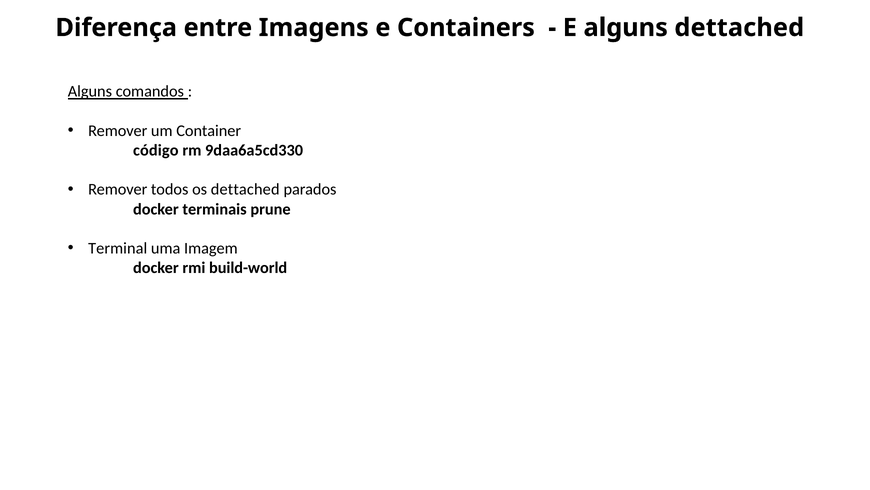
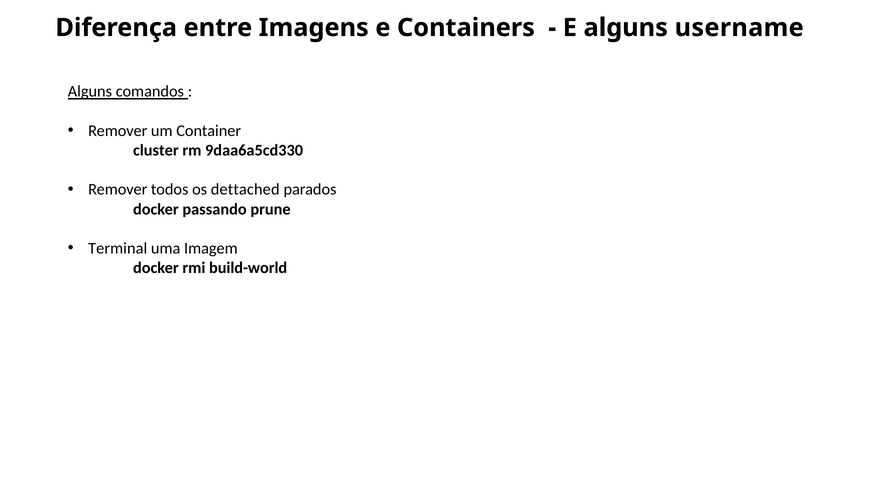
alguns dettached: dettached -> username
código: código -> cluster
terminais: terminais -> passando
